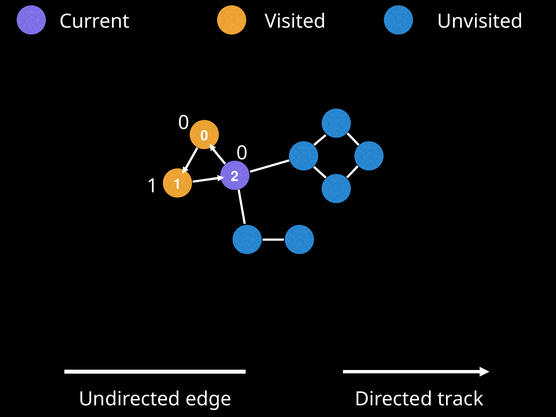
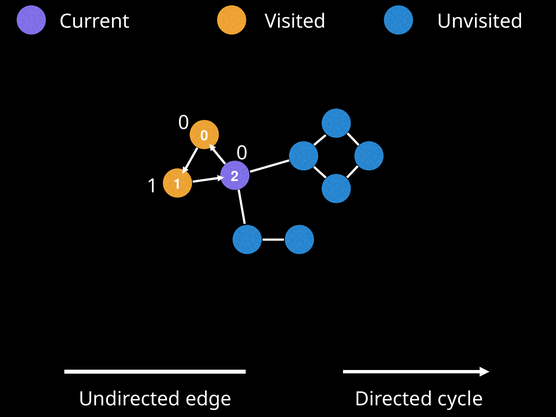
track: track -> cycle
